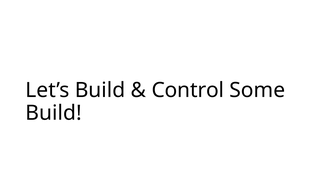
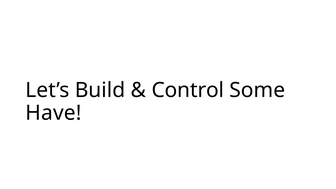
Build at (54, 113): Build -> Have
